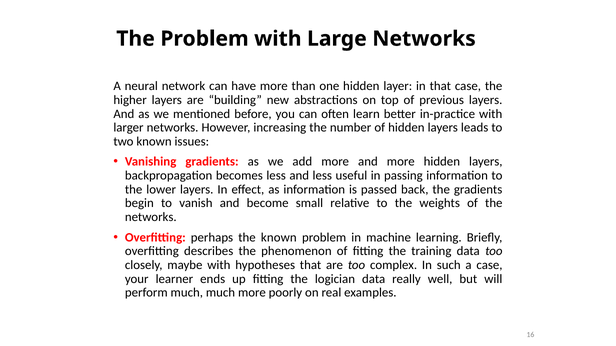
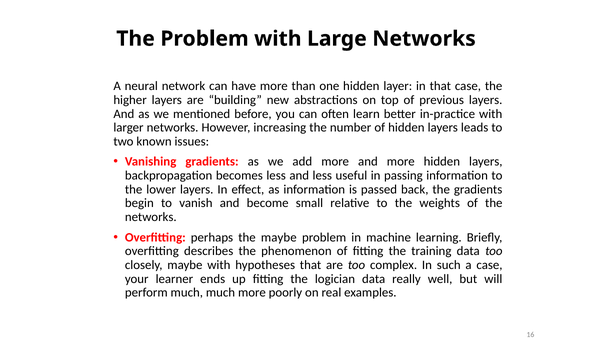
the known: known -> maybe
